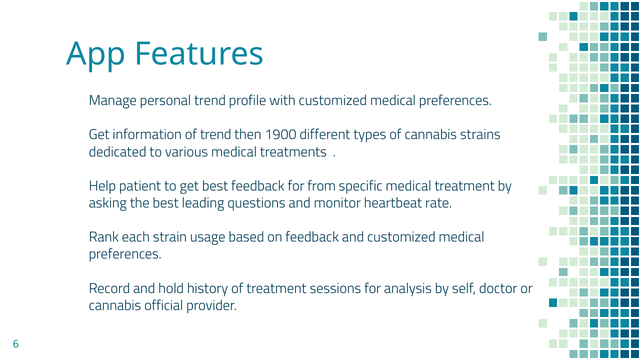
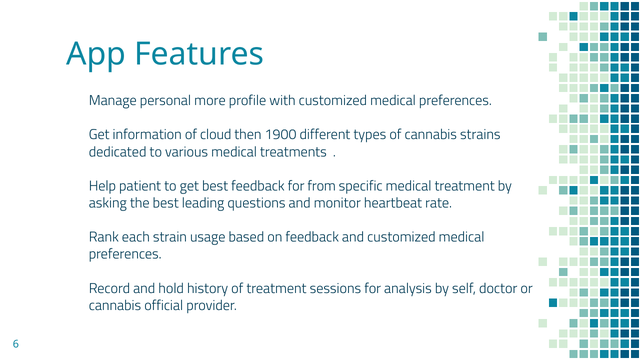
personal trend: trend -> more
of trend: trend -> cloud
